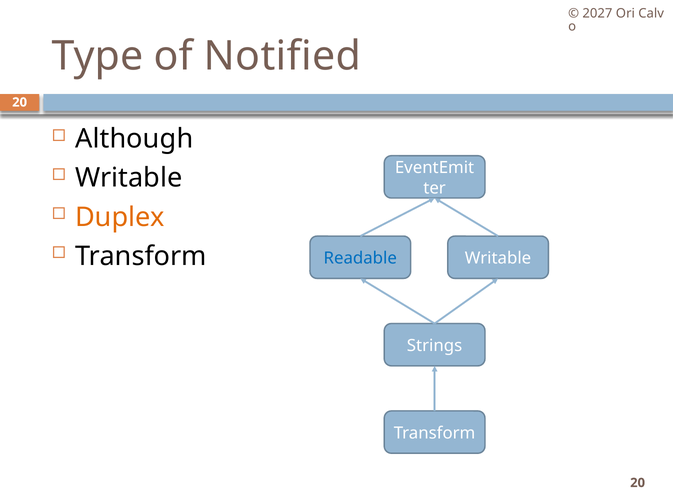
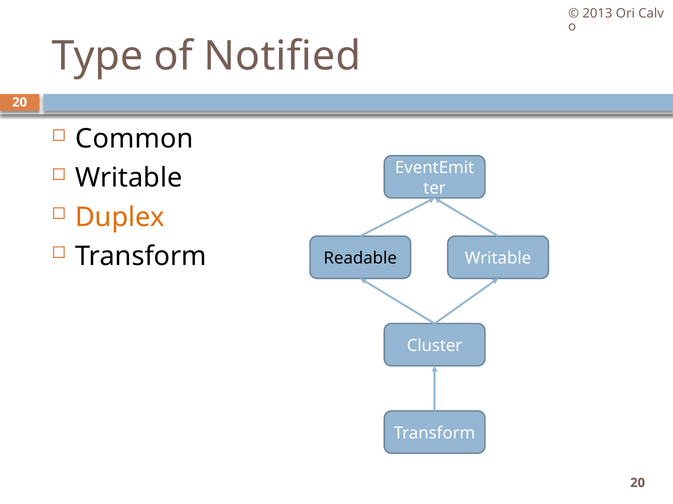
2027: 2027 -> 2013
Although: Although -> Common
Readable colour: blue -> black
Strings: Strings -> Cluster
